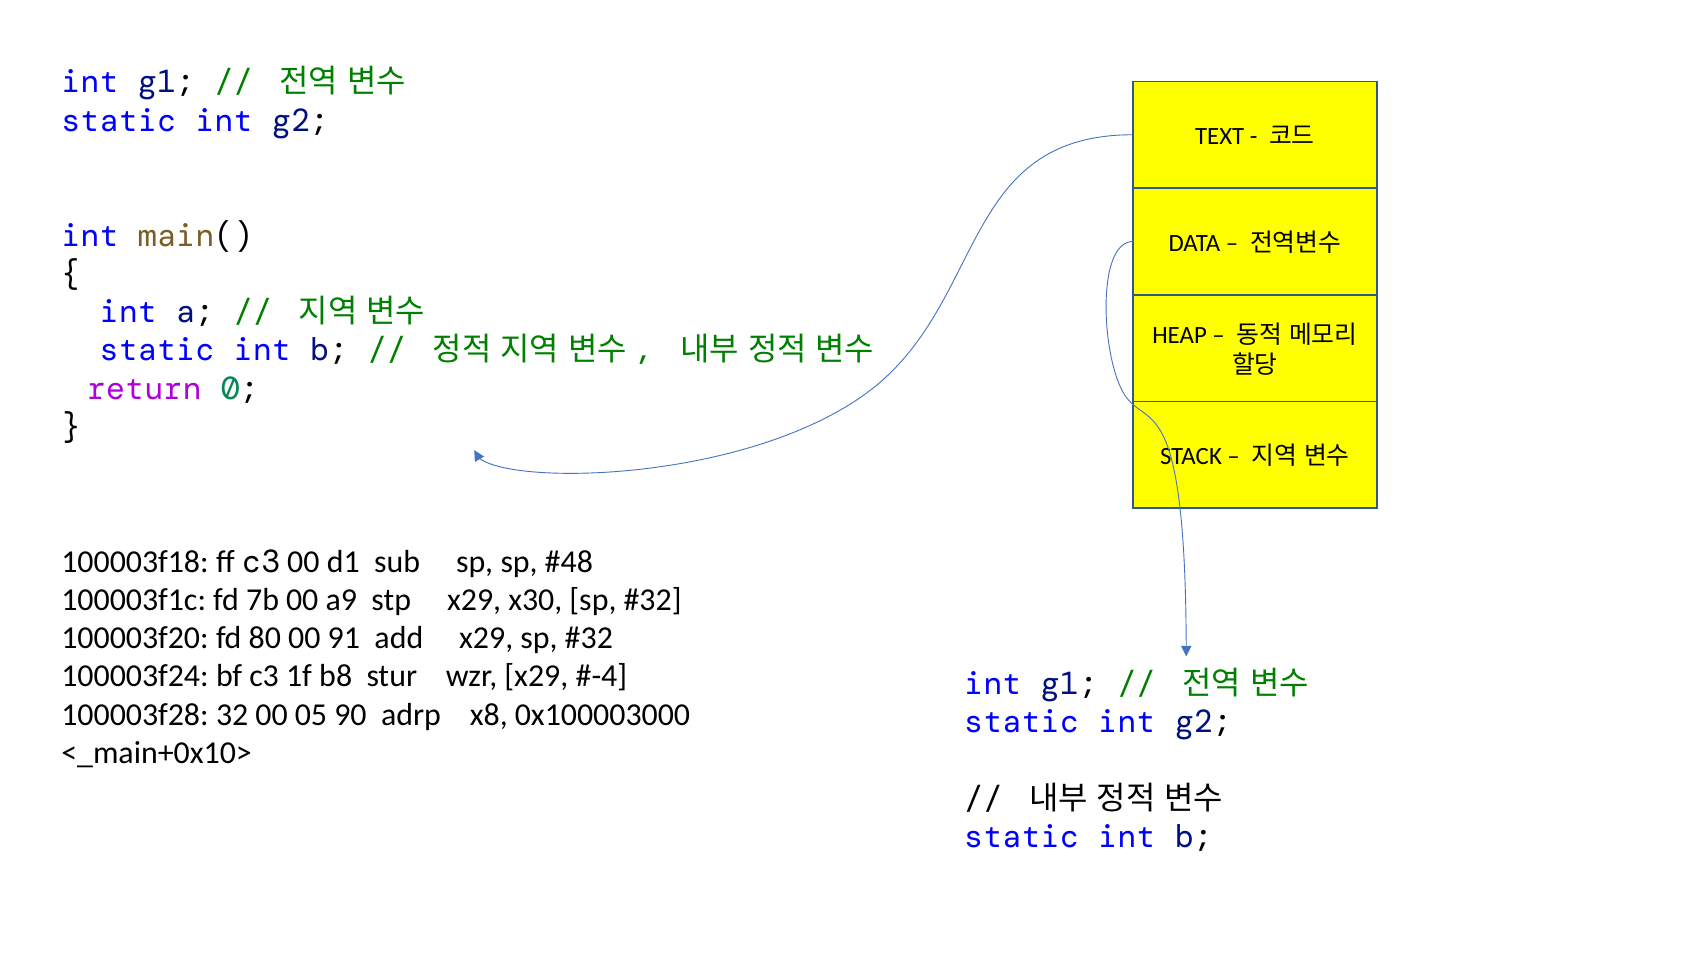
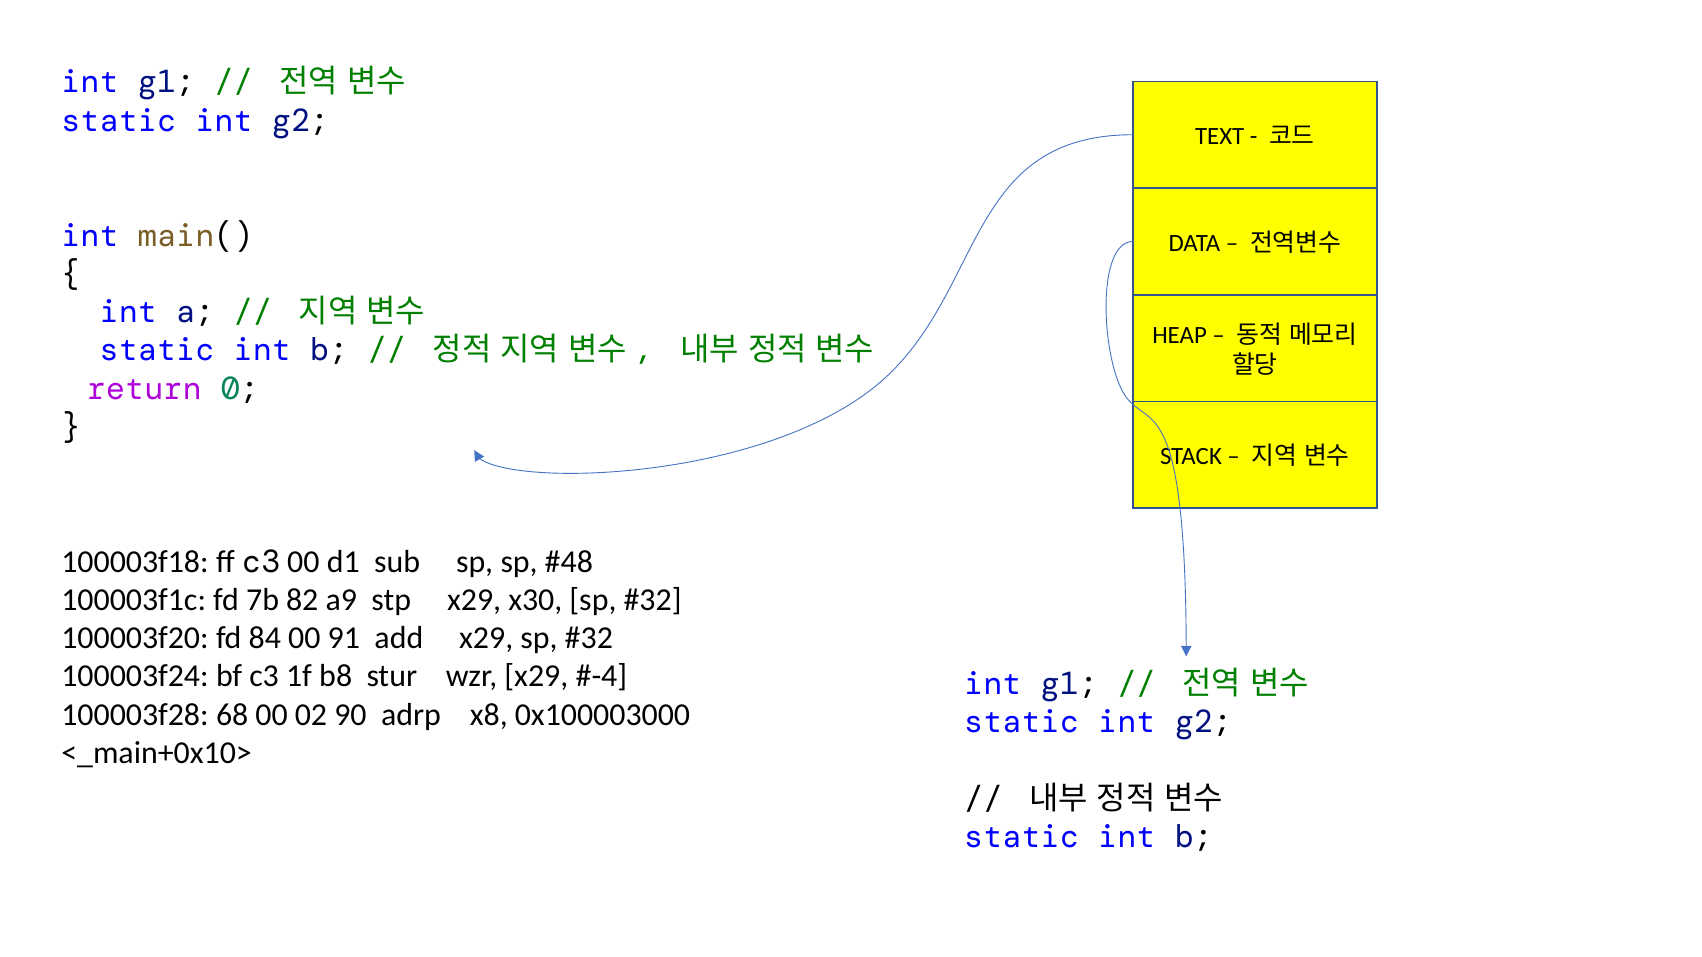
7b 00: 00 -> 82
80: 80 -> 84
32: 32 -> 68
05: 05 -> 02
